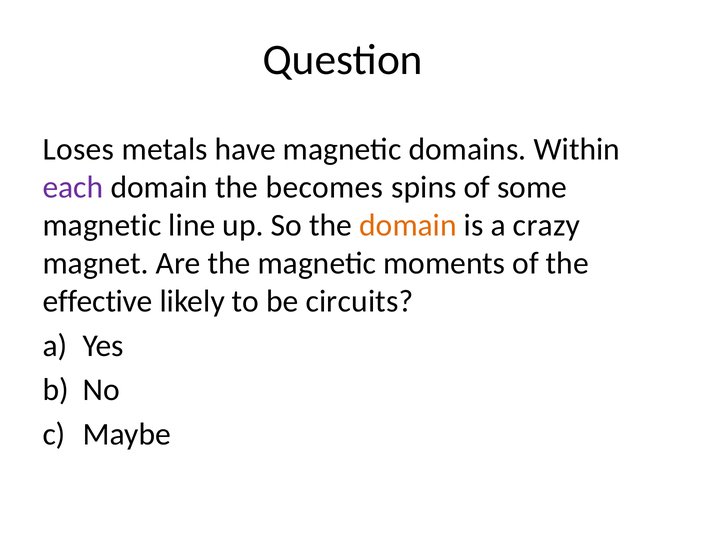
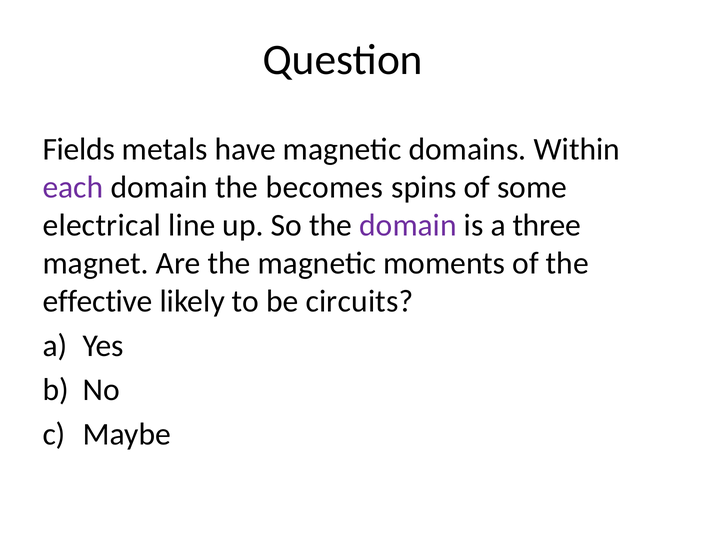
Loses: Loses -> Fields
magnetic at (102, 225): magnetic -> electrical
domain at (408, 225) colour: orange -> purple
crazy: crazy -> three
